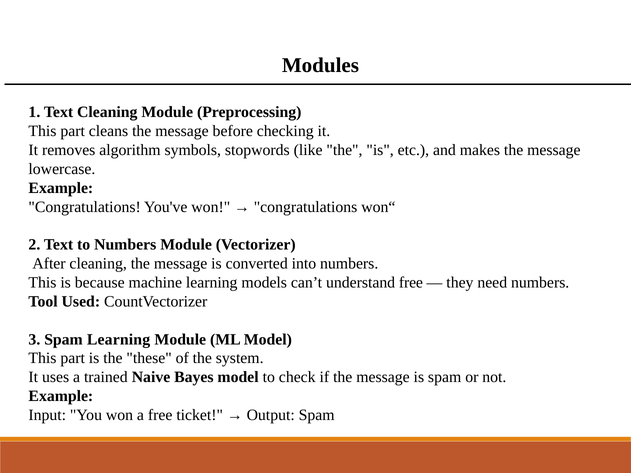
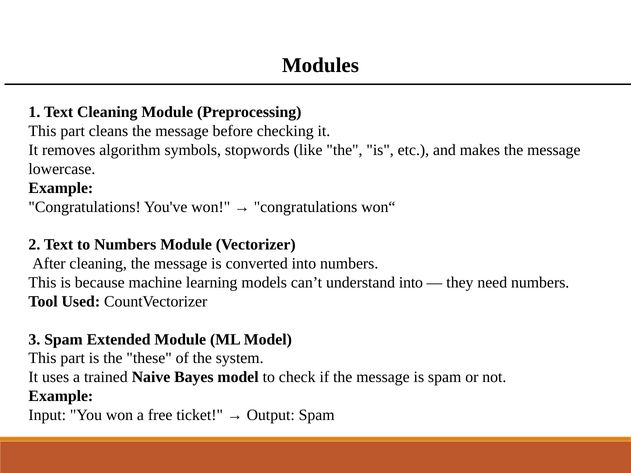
understand free: free -> into
Spam Learning: Learning -> Extended
